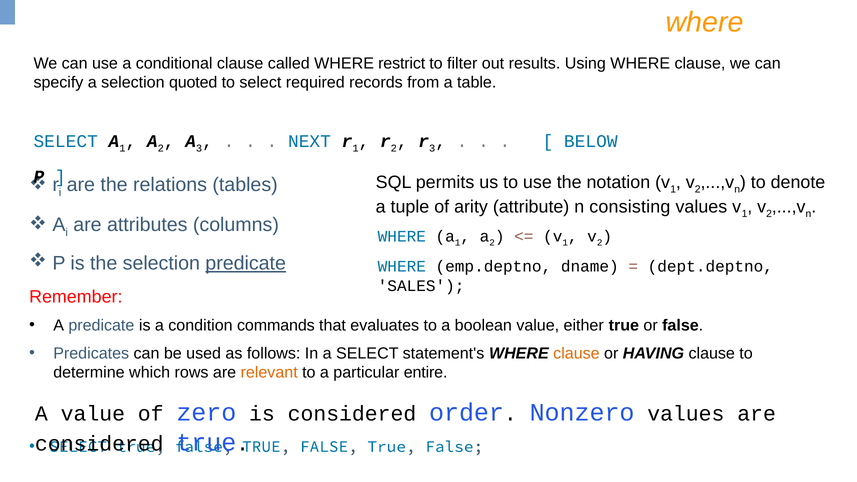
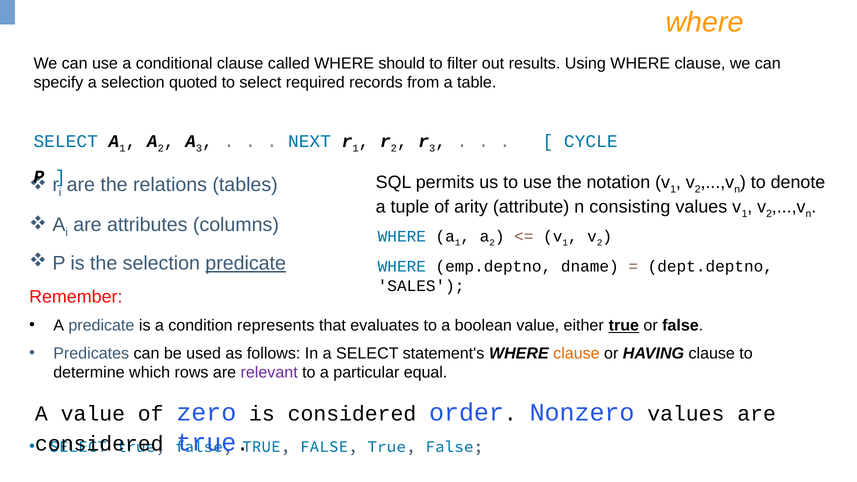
restrict: restrict -> should
BELOW: BELOW -> CYCLE
commands: commands -> represents
true at (624, 325) underline: none -> present
relevant colour: orange -> purple
entire: entire -> equal
